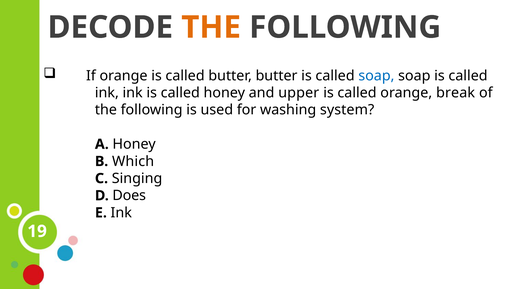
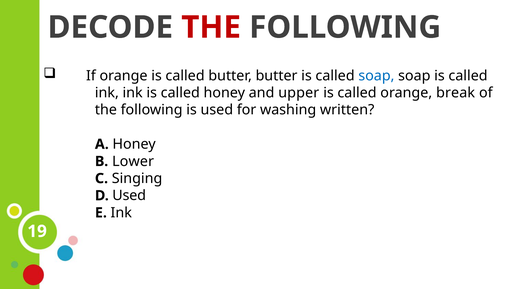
THE at (211, 27) colour: orange -> red
system: system -> written
Which: Which -> Lower
D Does: Does -> Used
